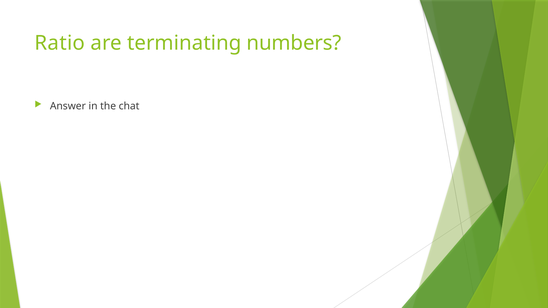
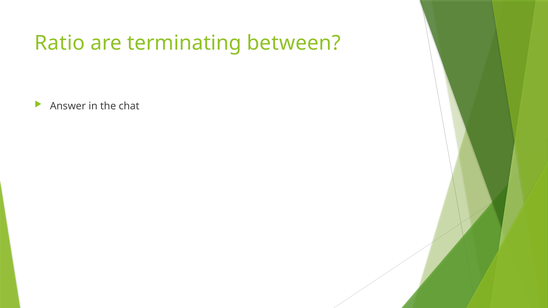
numbers: numbers -> between
